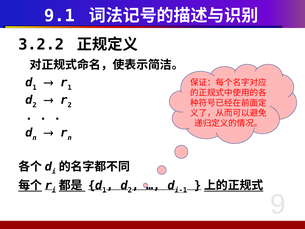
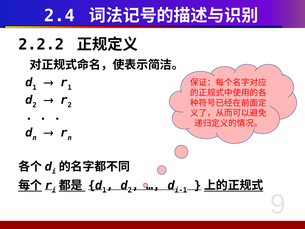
9.1: 9.1 -> 2.4
3.2.2: 3.2.2 -> 2.2.2
